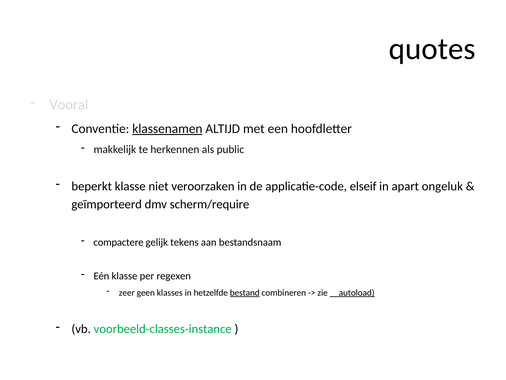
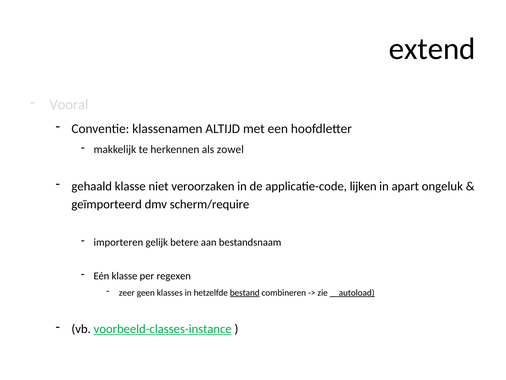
quotes: quotes -> extend
klassenamen underline: present -> none
public: public -> zowel
beperkt: beperkt -> gehaald
elseif: elseif -> lijken
compactere: compactere -> importeren
tekens: tekens -> betere
voorbeeld-classes-instance underline: none -> present
